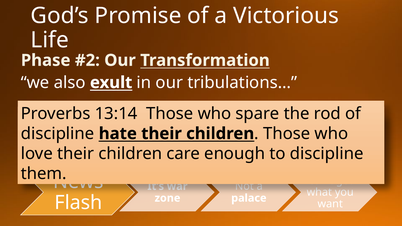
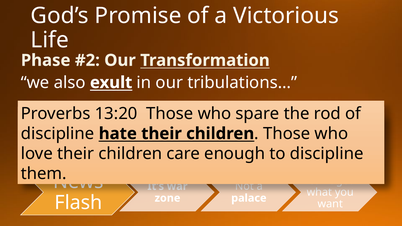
13:14: 13:14 -> 13:20
